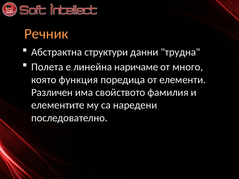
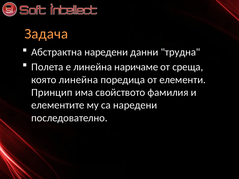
Речник: Речник -> Задача
Абстрактна структури: структури -> наредени
много: много -> среща
която функция: функция -> линейна
Различен: Различен -> Принцип
